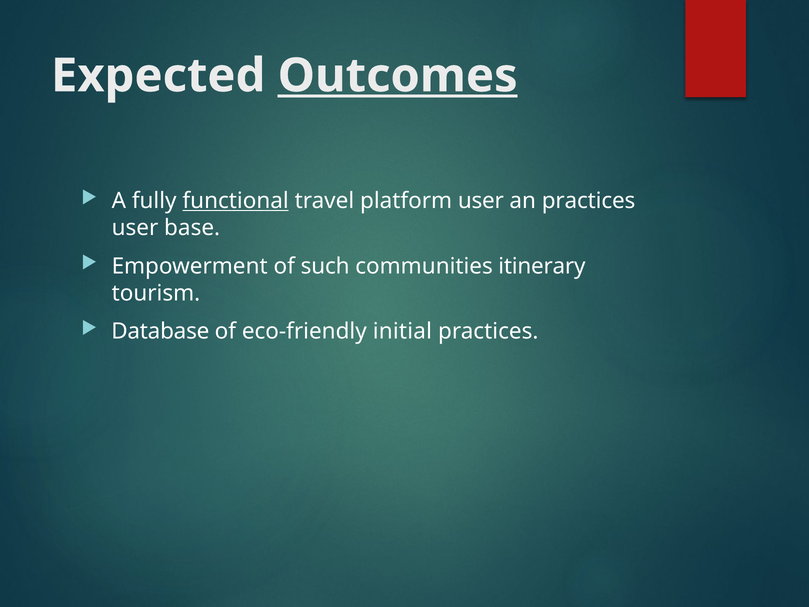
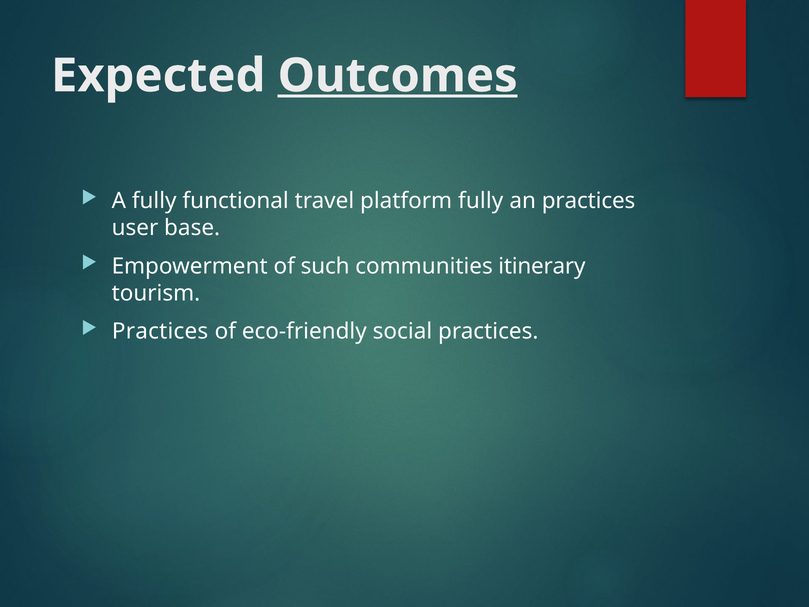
functional underline: present -> none
platform user: user -> fully
Database at (160, 331): Database -> Practices
initial: initial -> social
